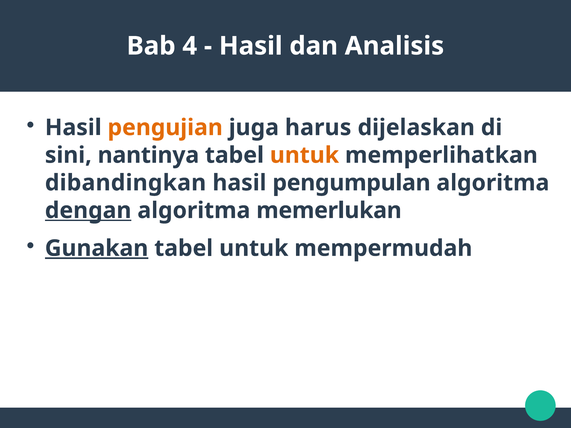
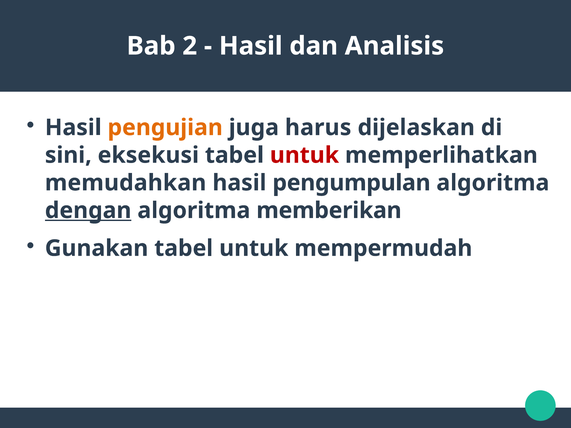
4: 4 -> 2
nantinya: nantinya -> eksekusi
untuk at (304, 155) colour: orange -> red
dibandingkan: dibandingkan -> memudahkan
memerlukan: memerlukan -> memberikan
Gunakan underline: present -> none
